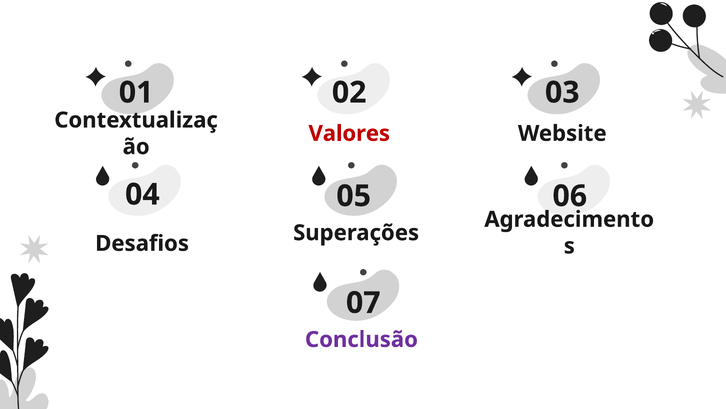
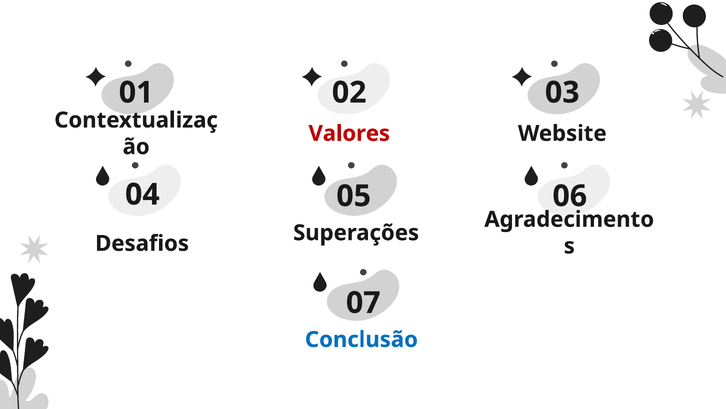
Conclusão colour: purple -> blue
